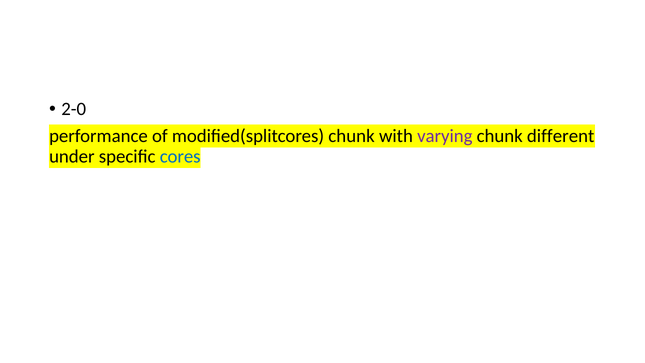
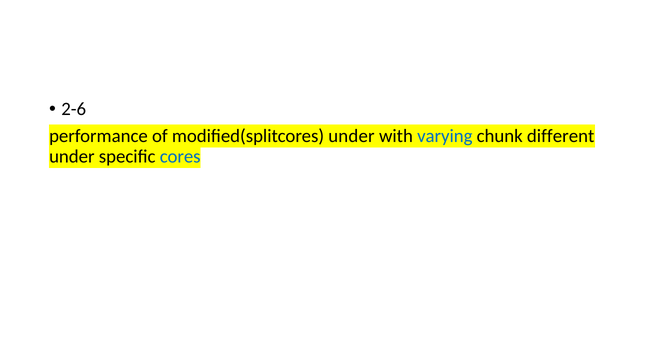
2-0: 2-0 -> 2-6
modified(splitcores chunk: chunk -> under
varying colour: purple -> blue
